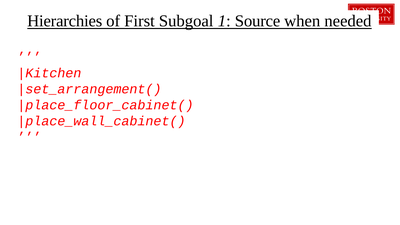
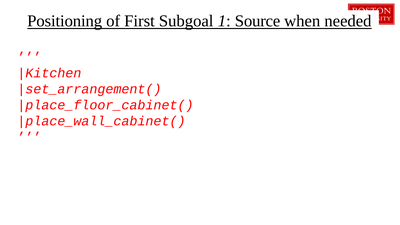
Hierarchies: Hierarchies -> Positioning
